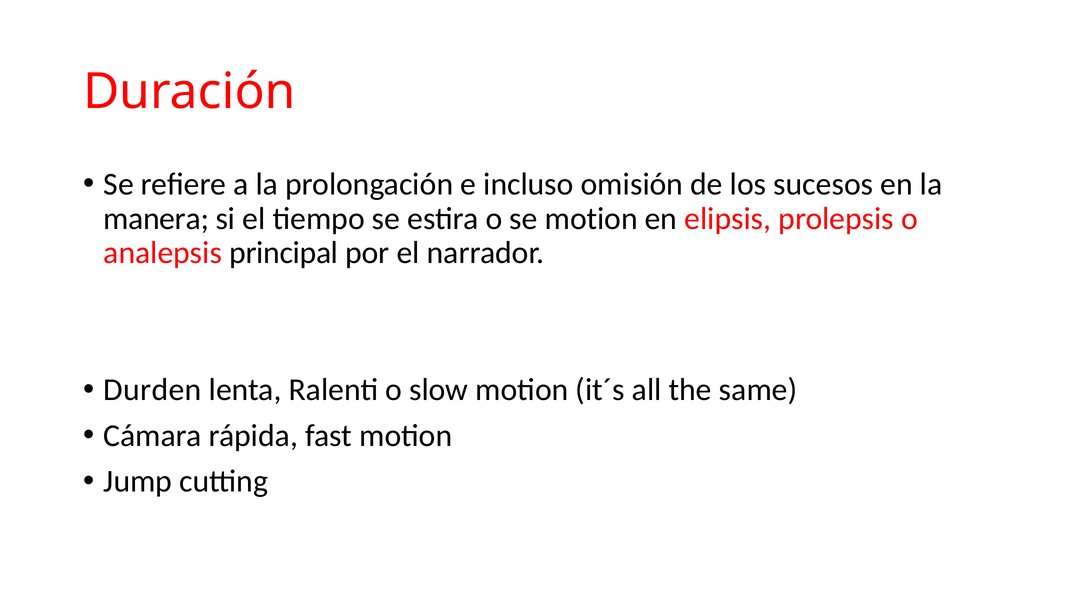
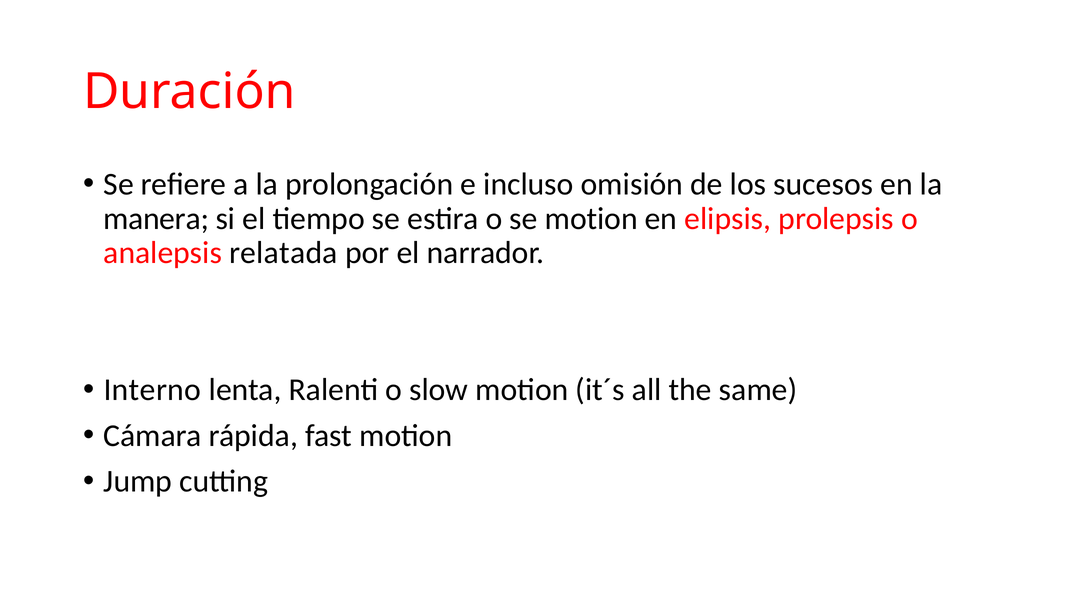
principal: principal -> relatada
Durden: Durden -> Interno
